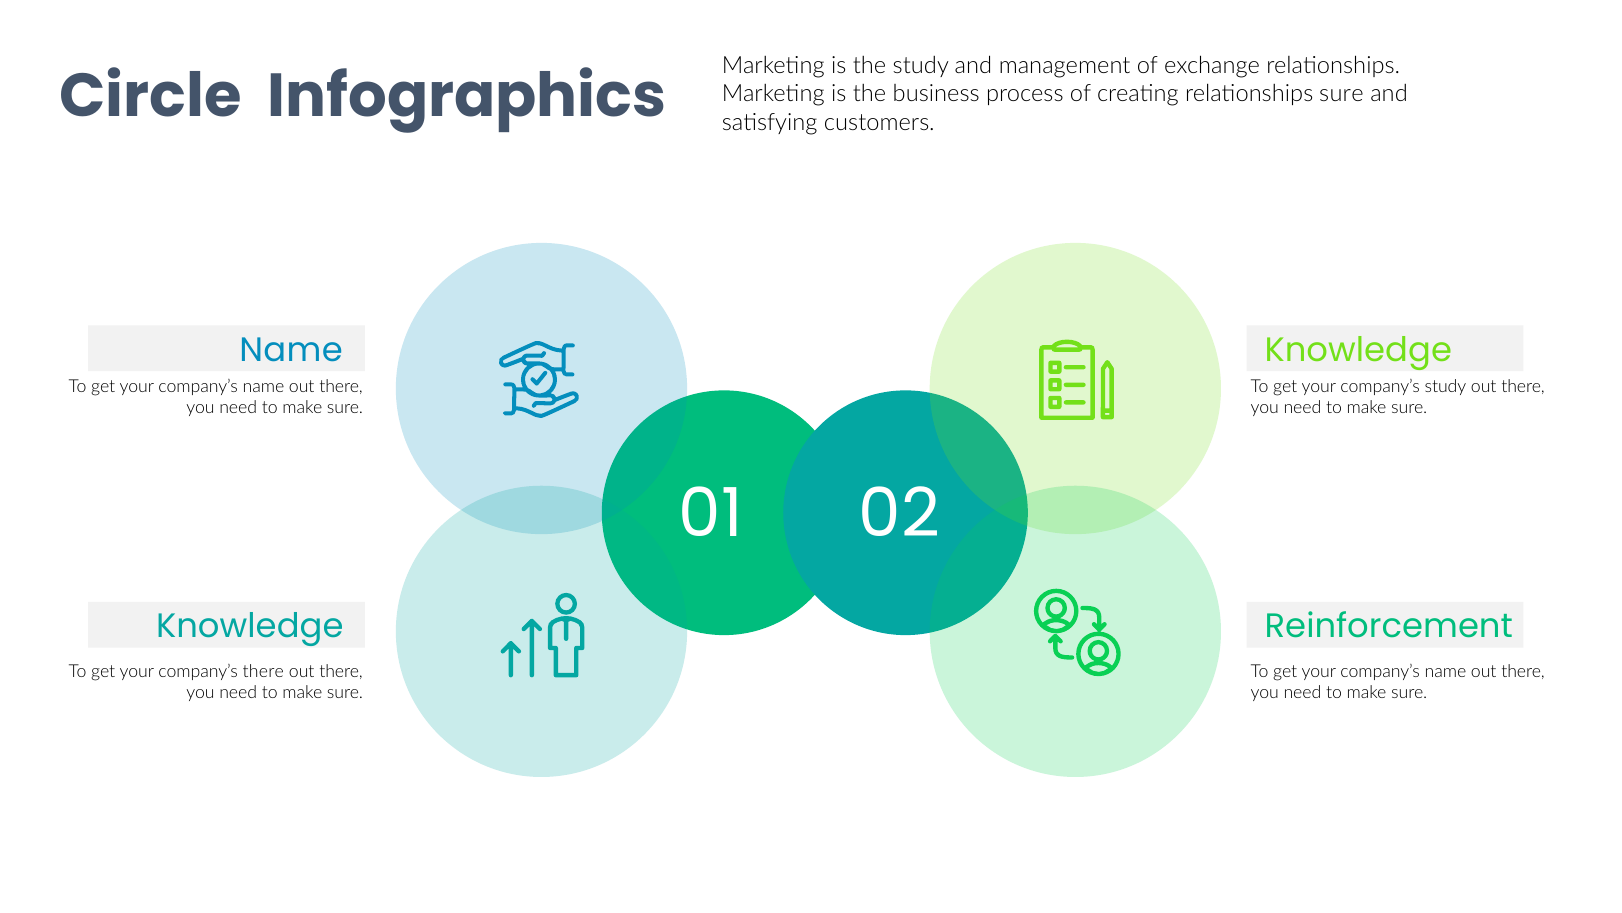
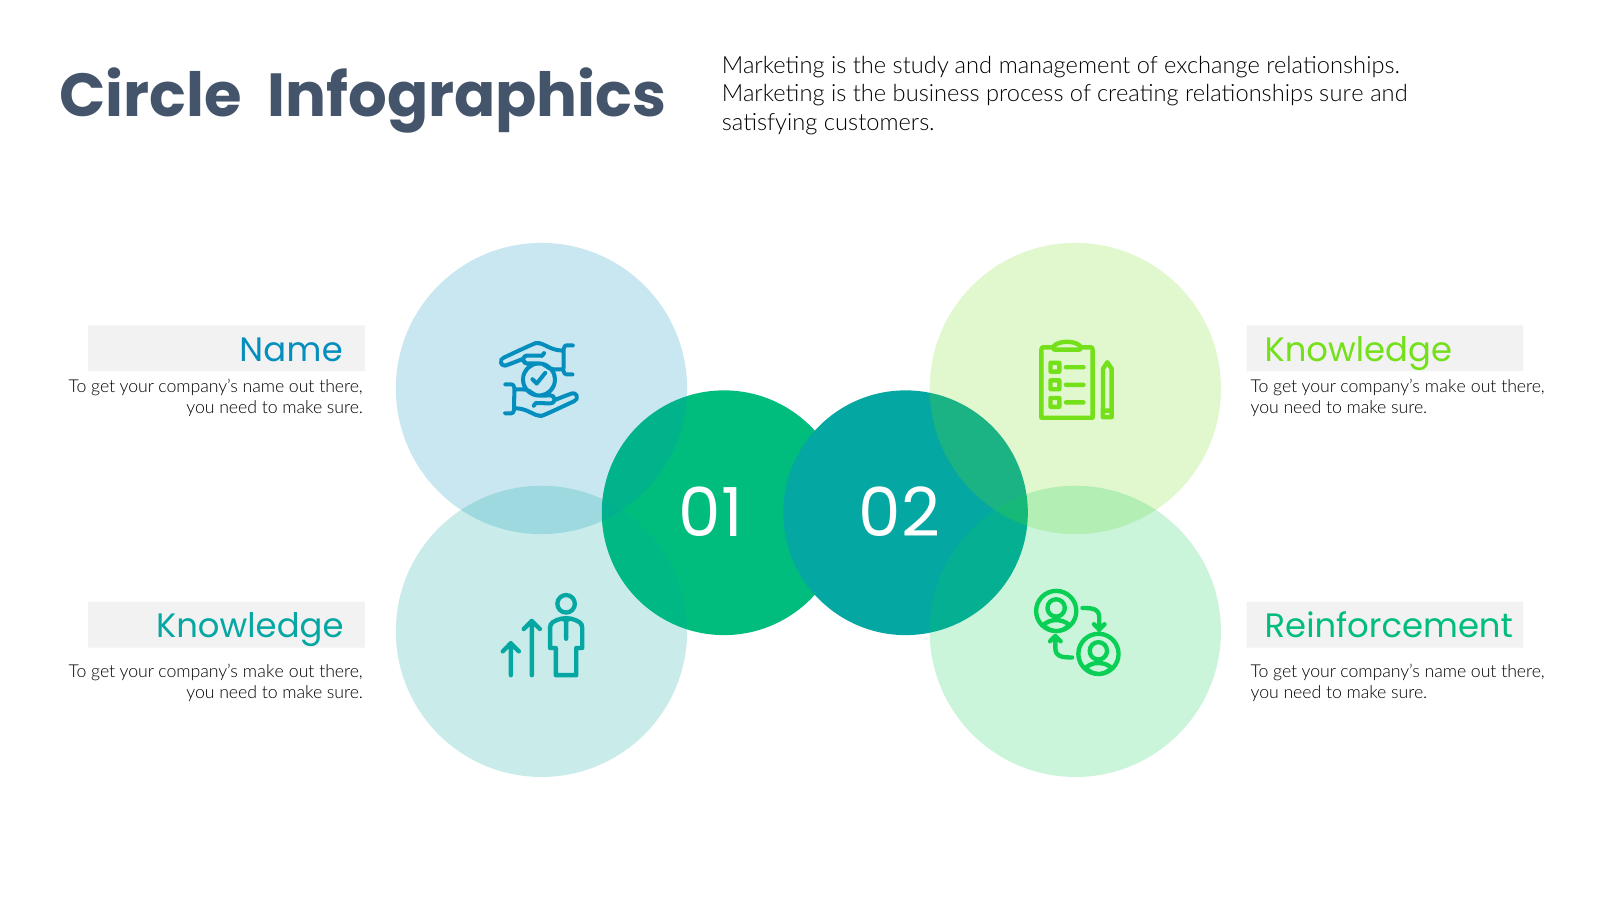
study at (1445, 386): study -> make
there at (263, 671): there -> make
